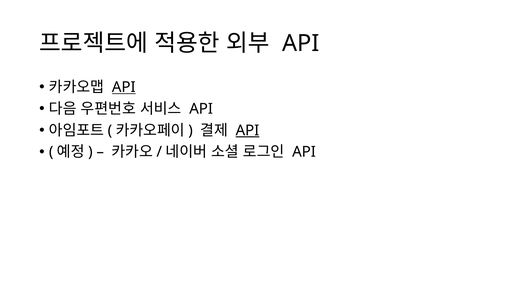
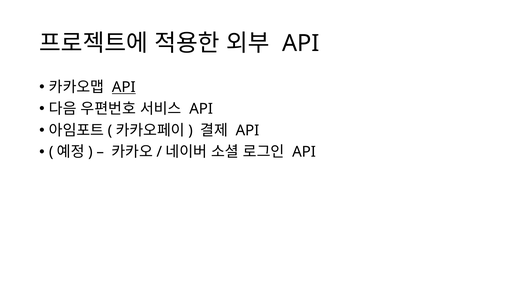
API at (247, 130) underline: present -> none
